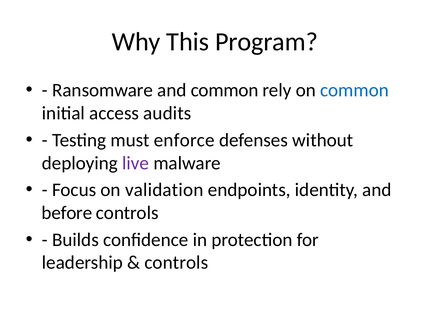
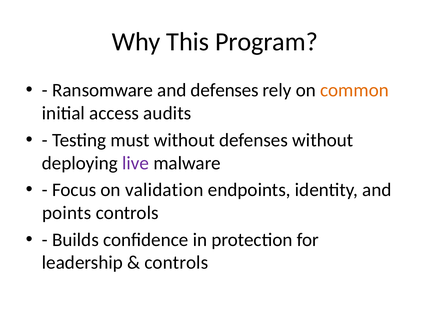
and common: common -> defenses
common at (355, 90) colour: blue -> orange
must enforce: enforce -> without
before: before -> points
